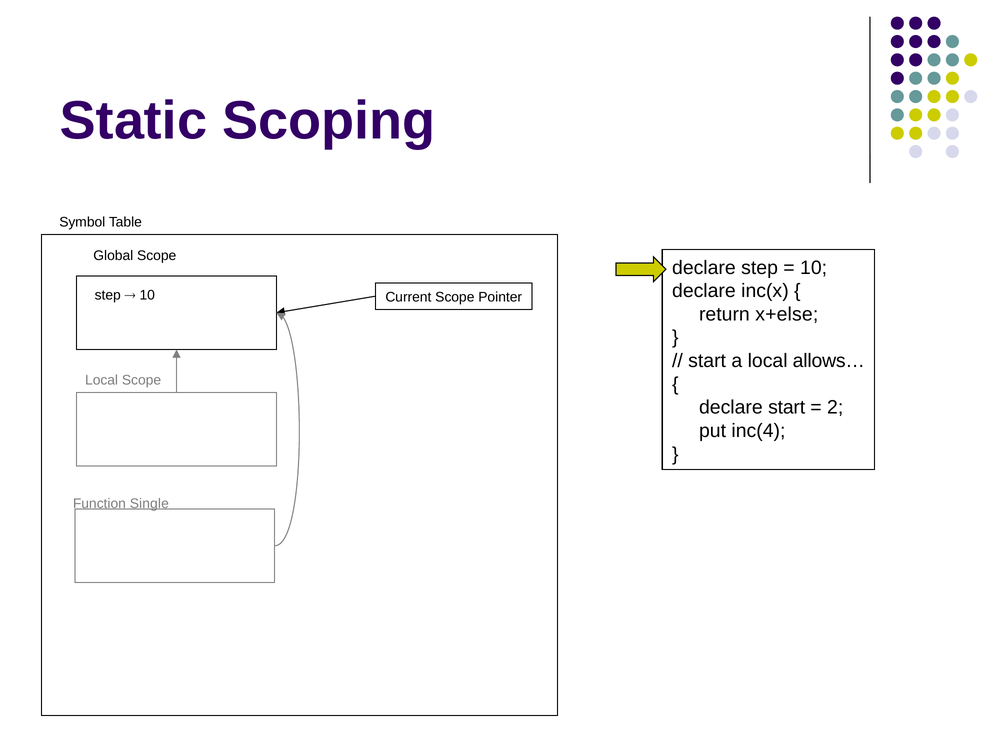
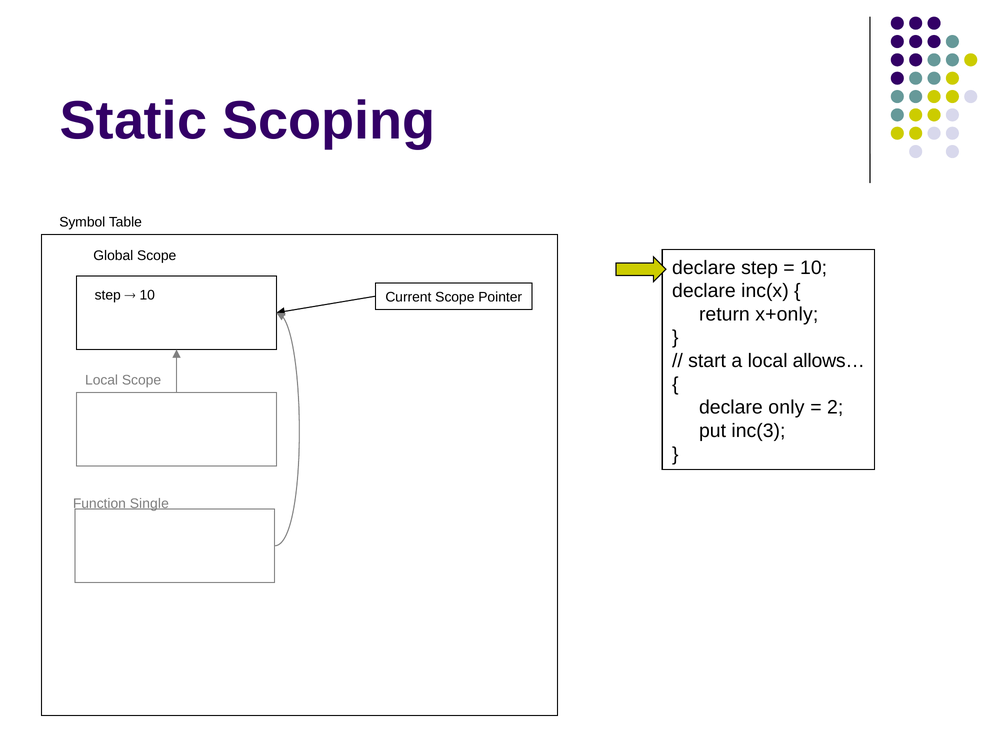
x+else: x+else -> x+only
declare start: start -> only
inc(4: inc(4 -> inc(3
